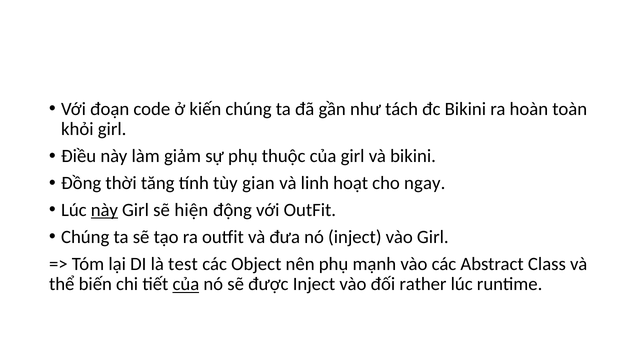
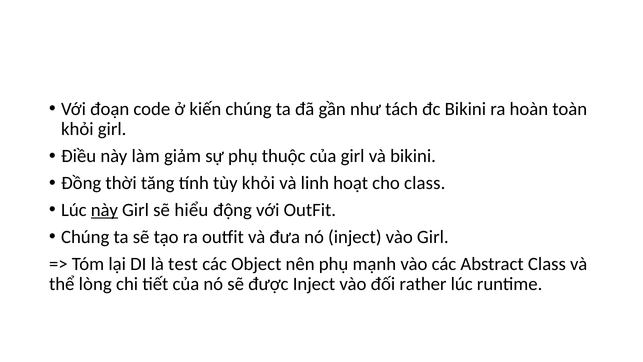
tùy gian: gian -> khỏi
cho ngay: ngay -> class
hiện: hiện -> hiểu
biến: biến -> lòng
của at (186, 284) underline: present -> none
